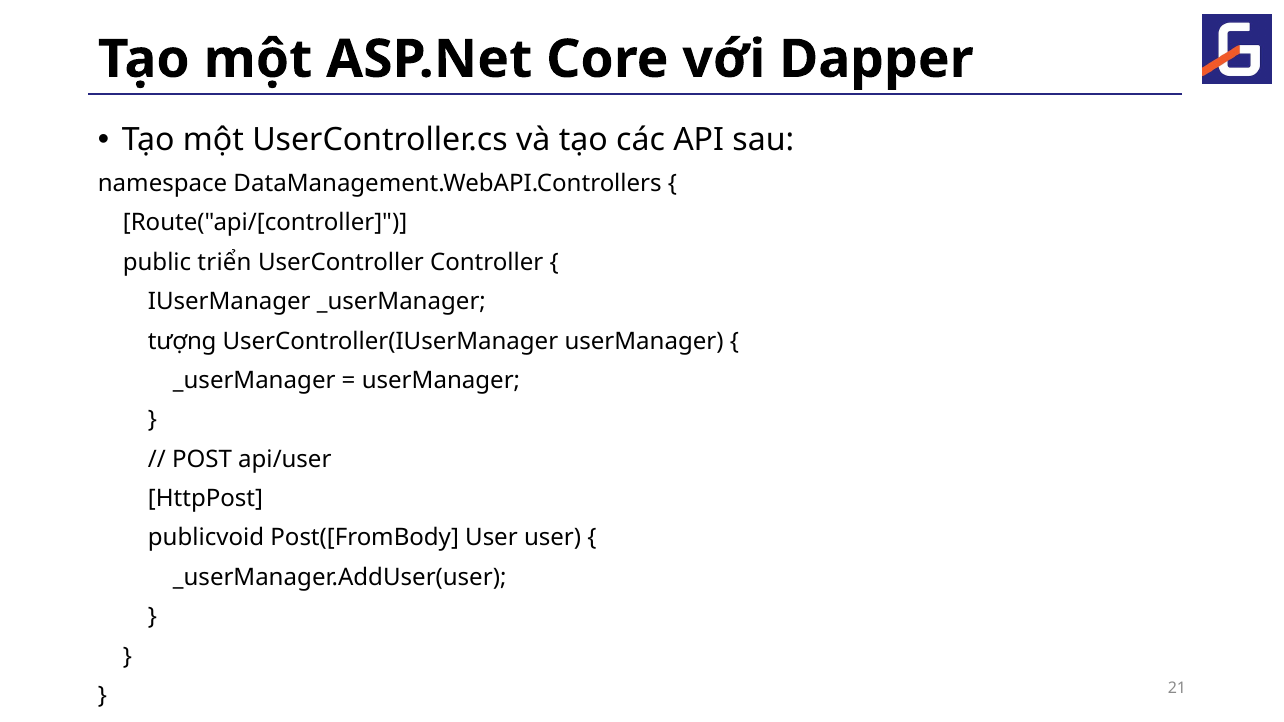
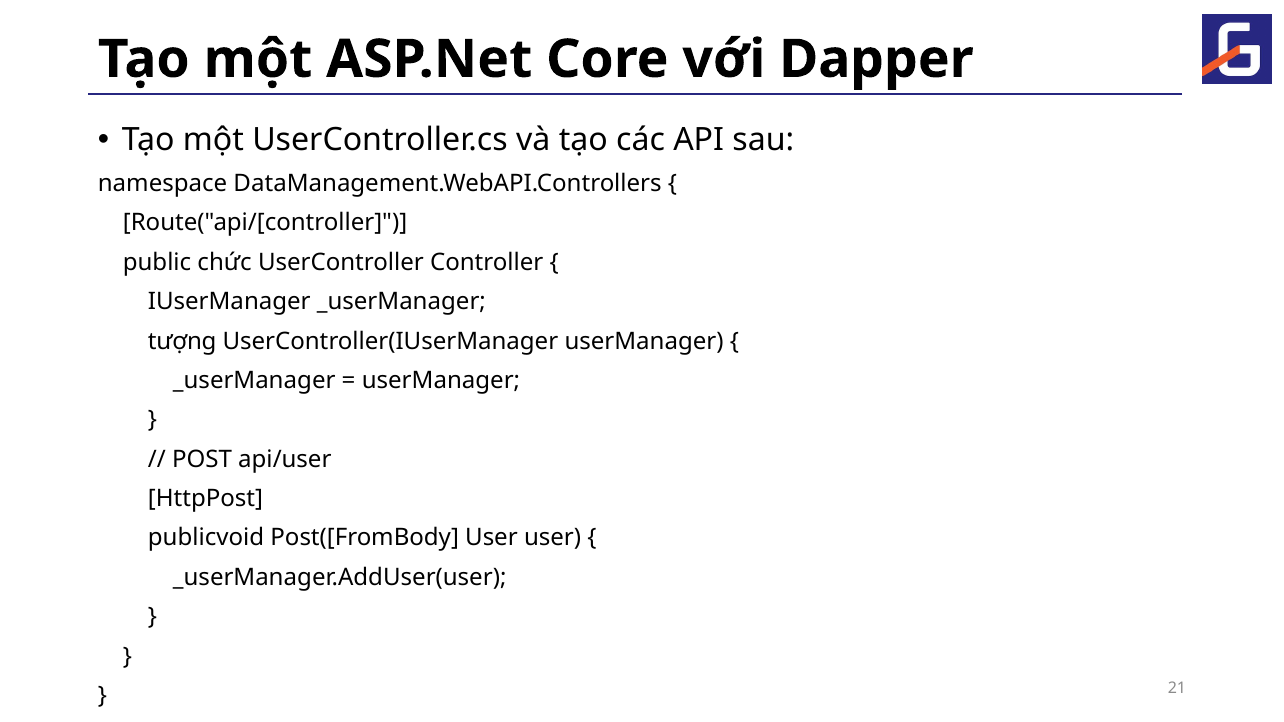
triển: triển -> chức
